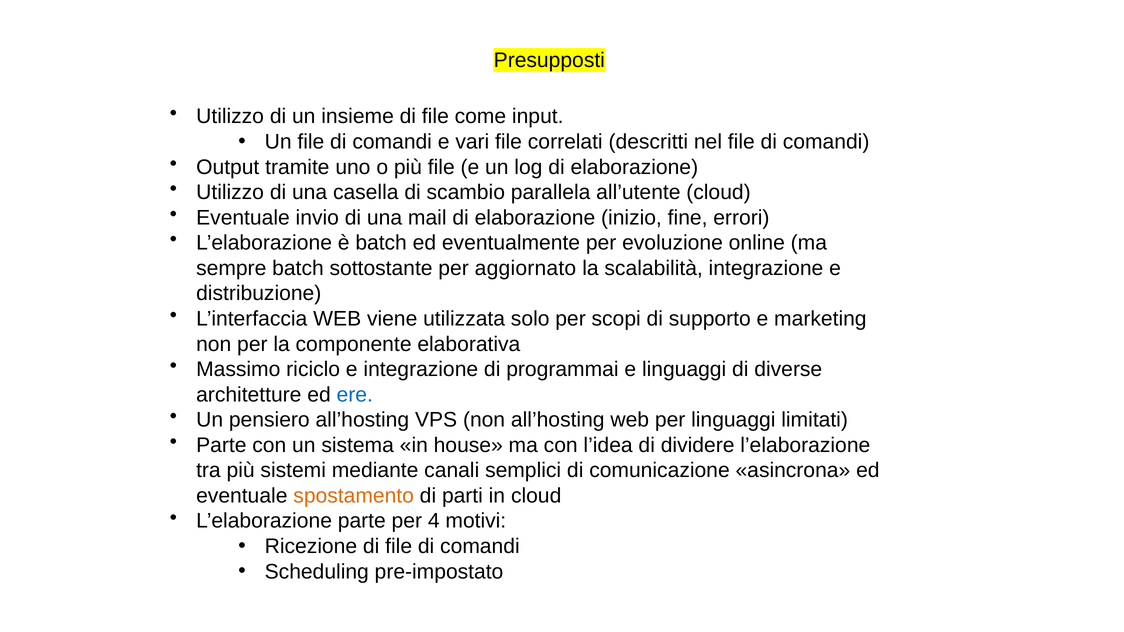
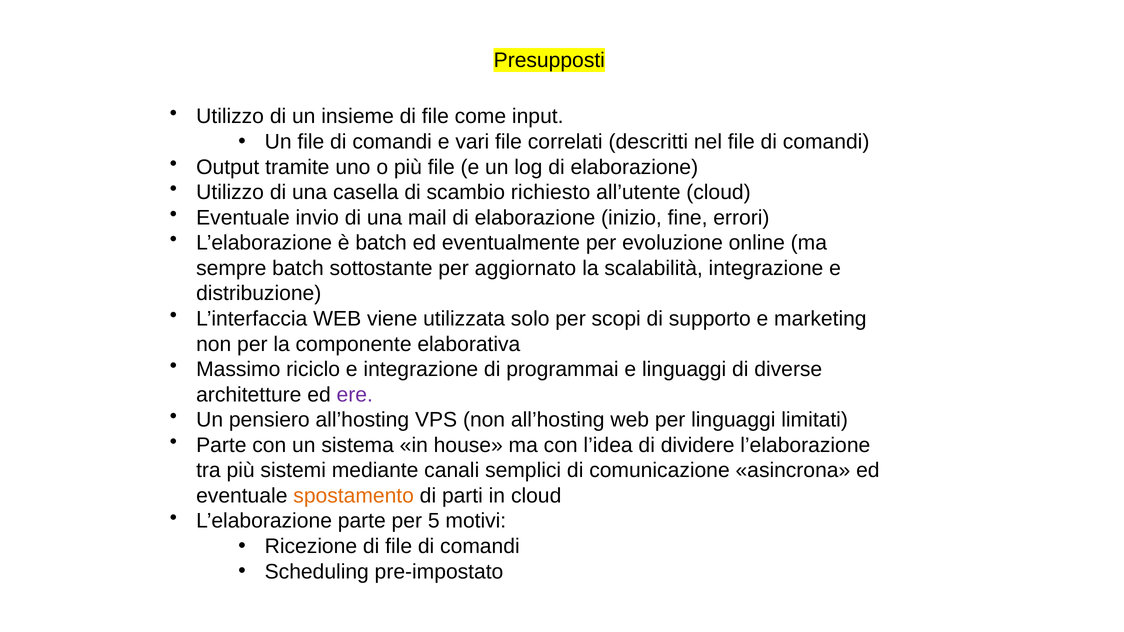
parallela: parallela -> richiesto
ere colour: blue -> purple
4: 4 -> 5
